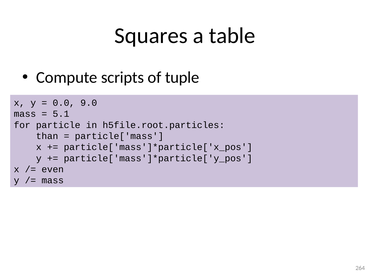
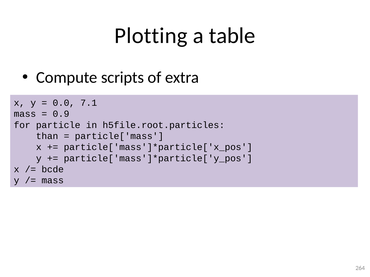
Squares: Squares -> Plotting
tuple: tuple -> extra
9.0: 9.0 -> 7.1
5.1: 5.1 -> 0.9
even: even -> bcde
